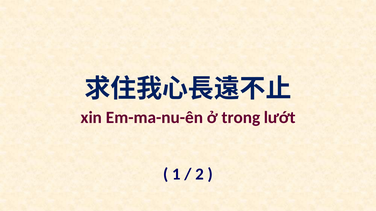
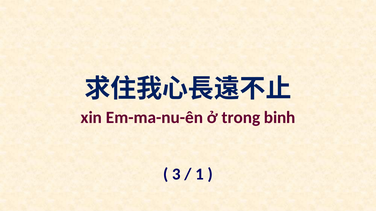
lướt: lướt -> binh
1: 1 -> 3
2: 2 -> 1
